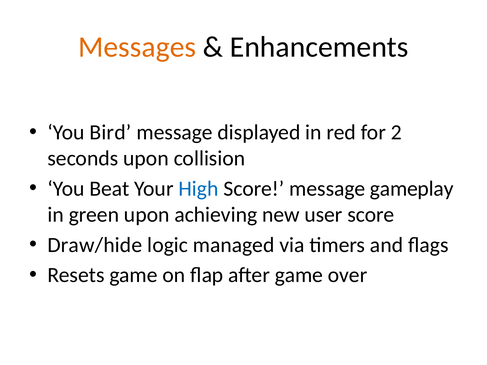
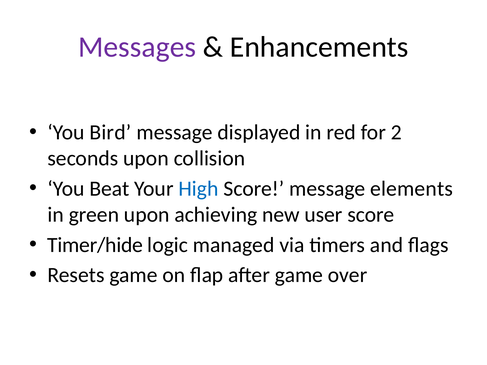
Messages colour: orange -> purple
gameplay: gameplay -> elements
Draw/hide: Draw/hide -> Timer/hide
